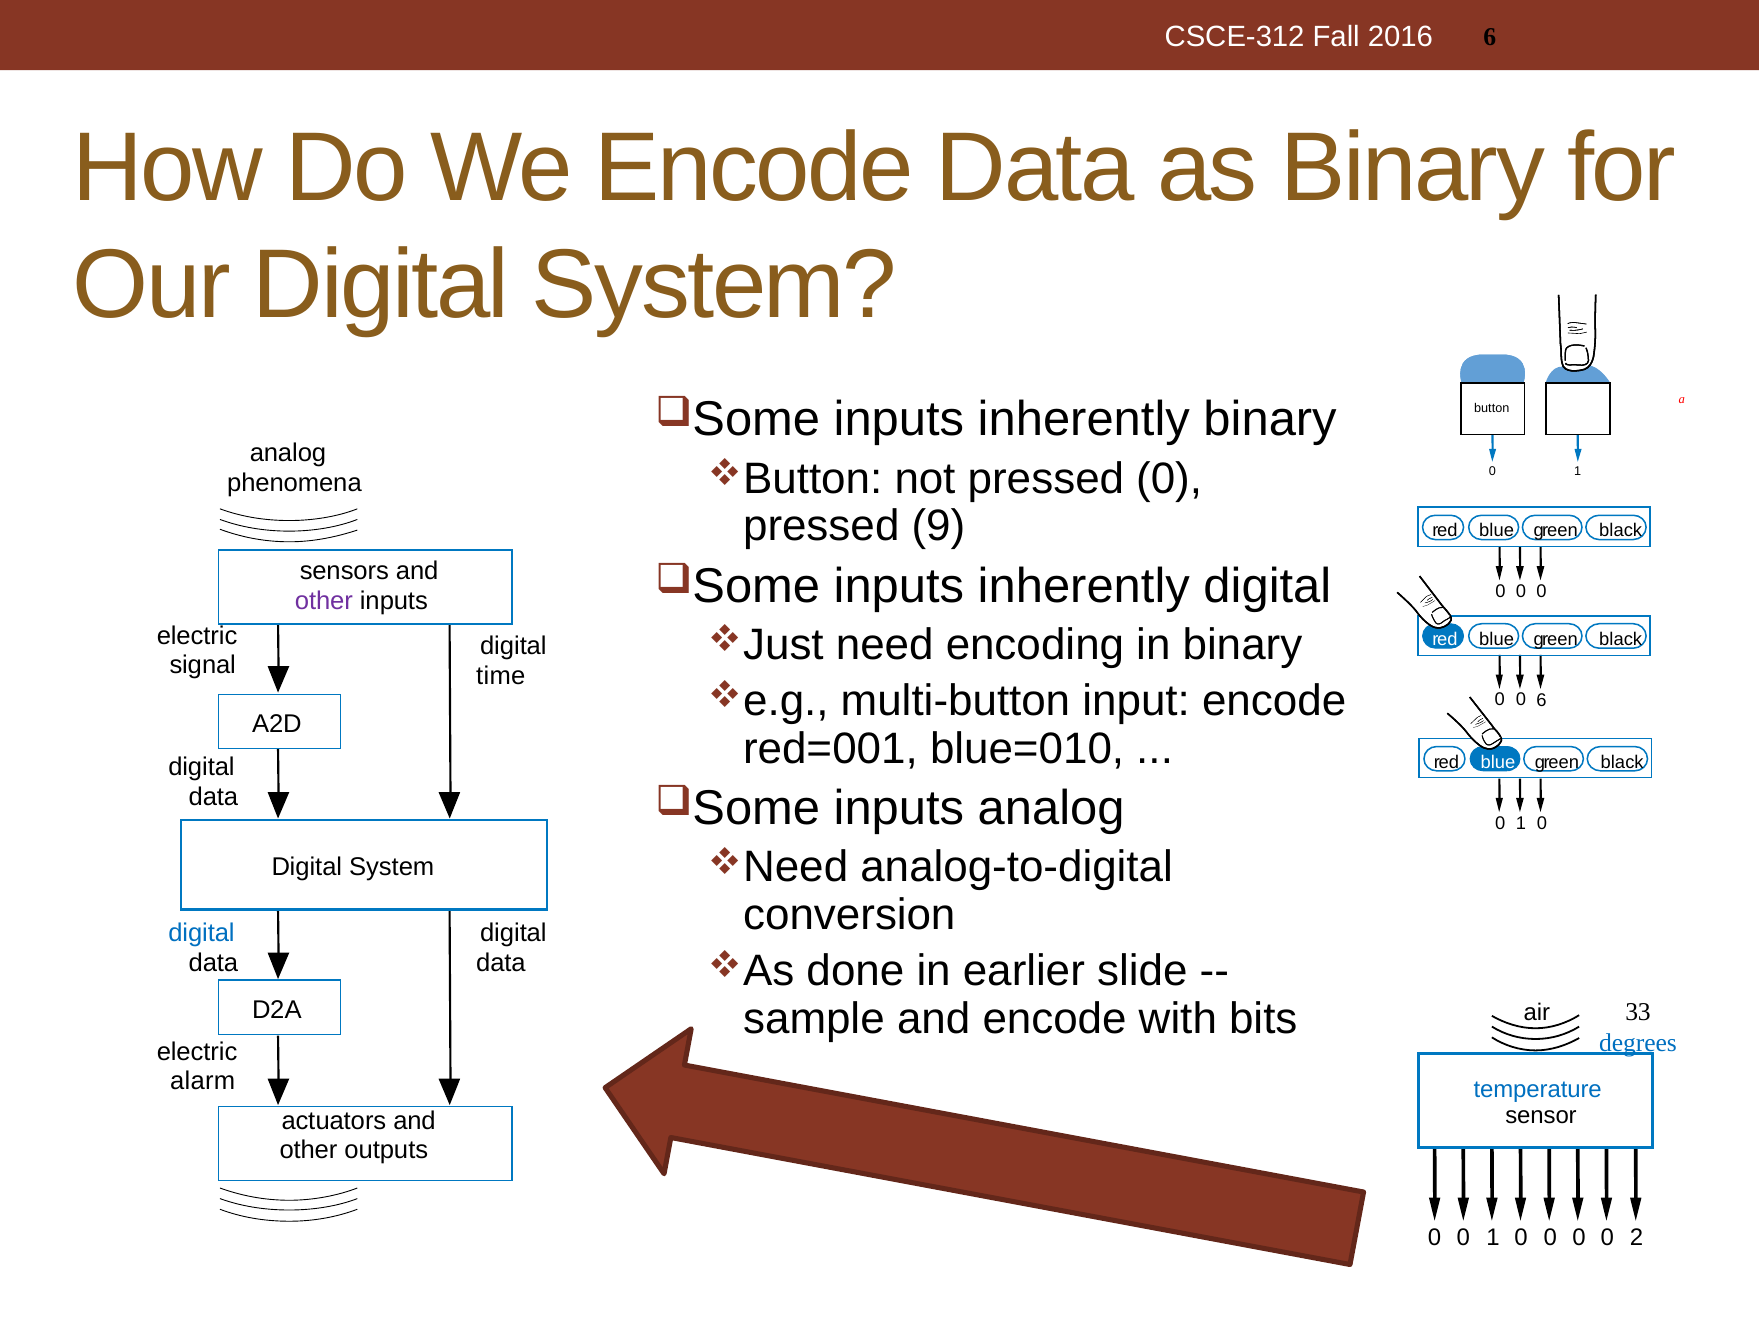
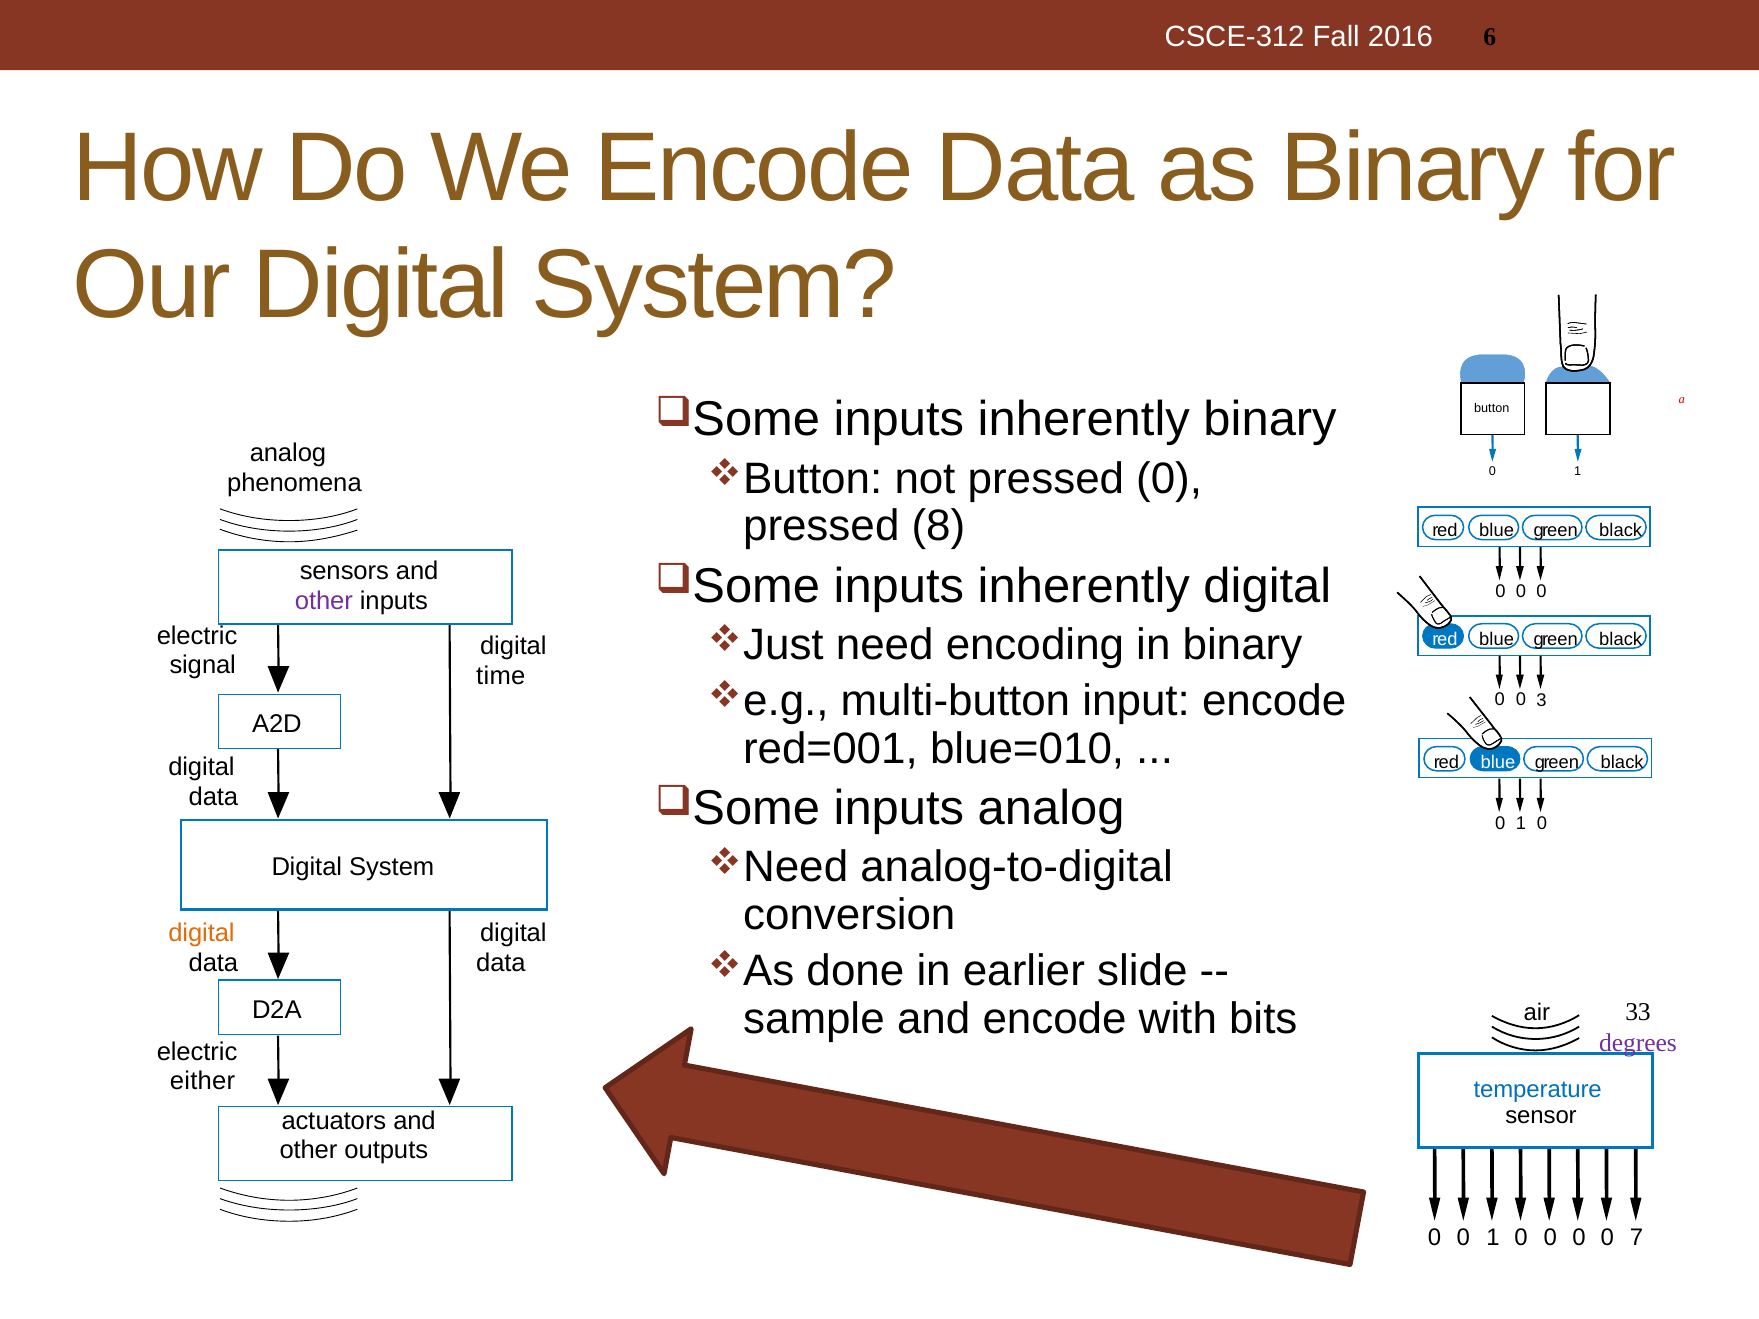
9: 9 -> 8
0 6: 6 -> 3
digital at (201, 934) colour: blue -> orange
degrees colour: blue -> purple
alarm: alarm -> either
2: 2 -> 7
